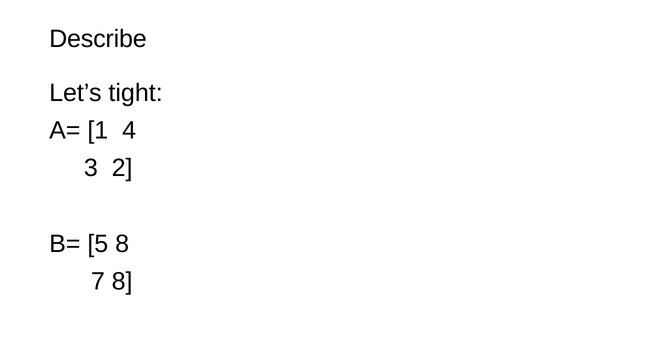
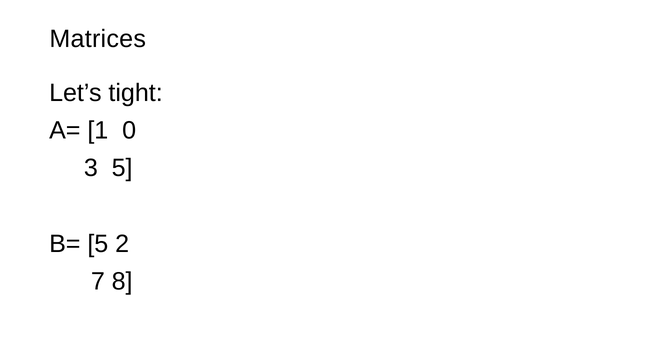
Describe: Describe -> Matrices
4: 4 -> 0
3 2: 2 -> 5
5 8: 8 -> 2
